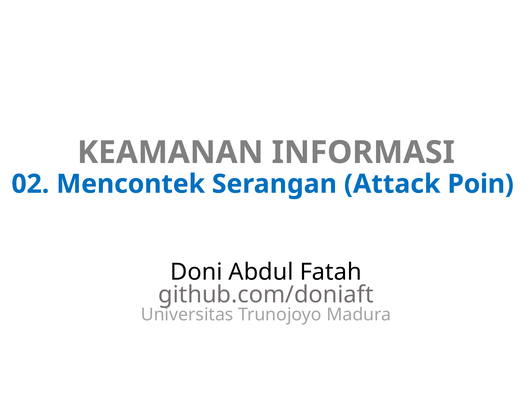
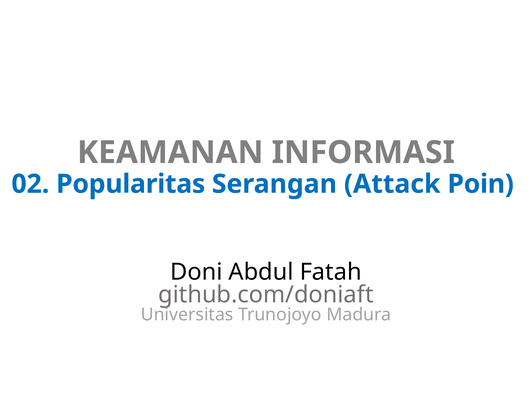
Mencontek: Mencontek -> Popularitas
